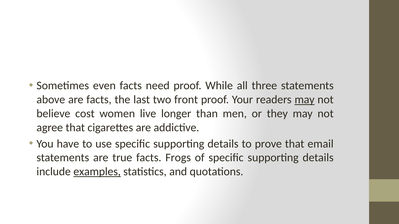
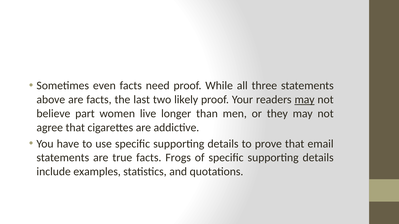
front: front -> likely
cost: cost -> part
examples underline: present -> none
